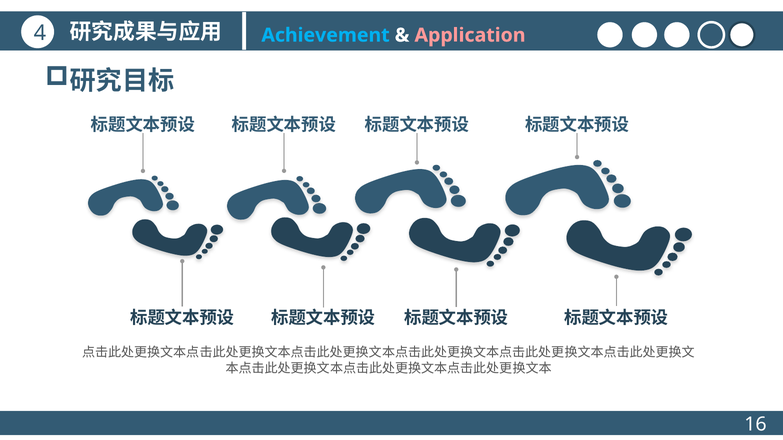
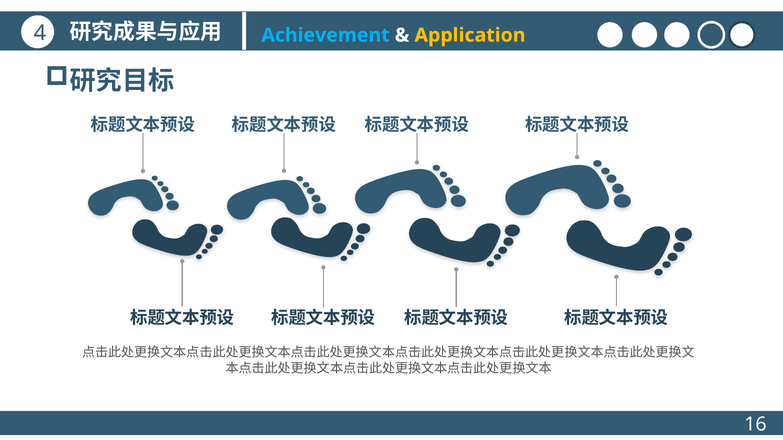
Application colour: pink -> yellow
